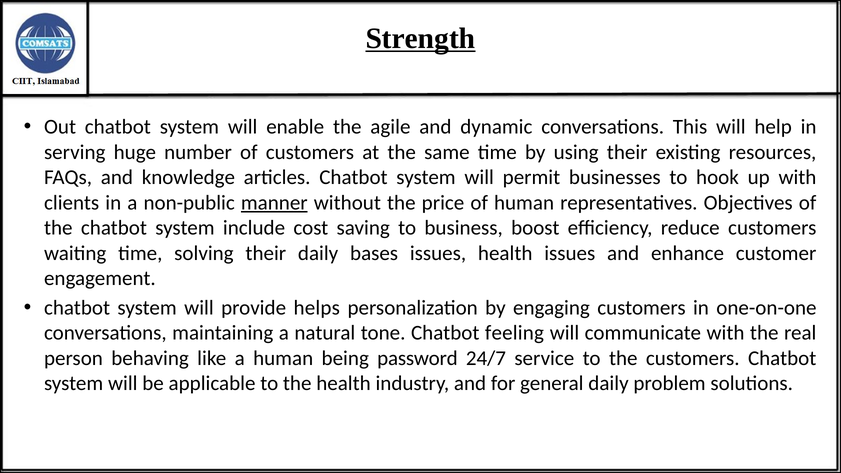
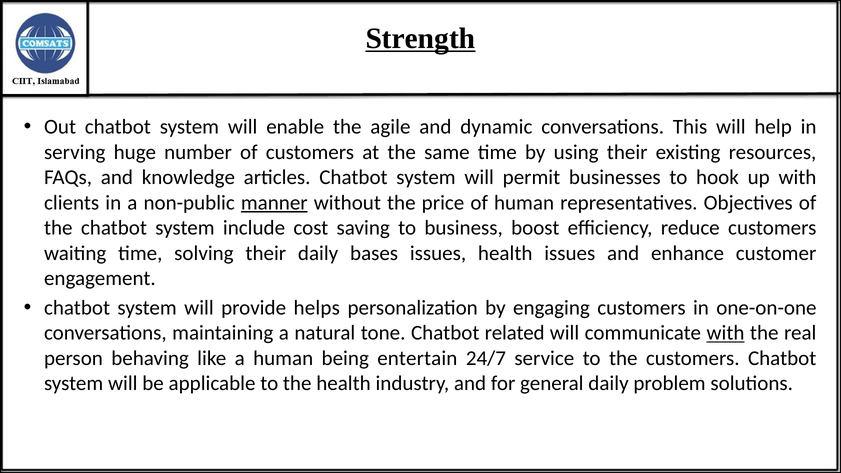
feeling: feeling -> related
with at (726, 333) underline: none -> present
password: password -> entertain
